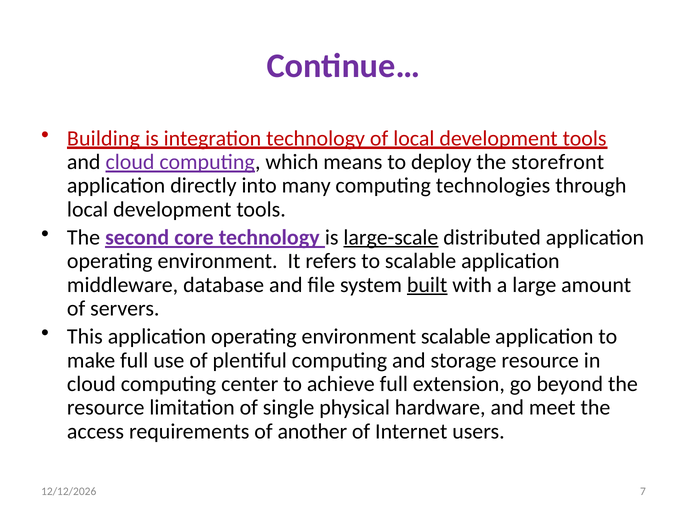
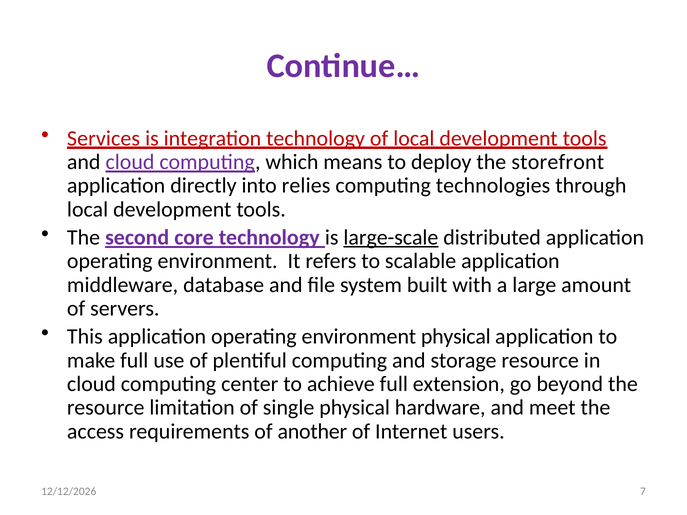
Building: Building -> Services
many: many -> relies
built underline: present -> none
environment scalable: scalable -> physical
